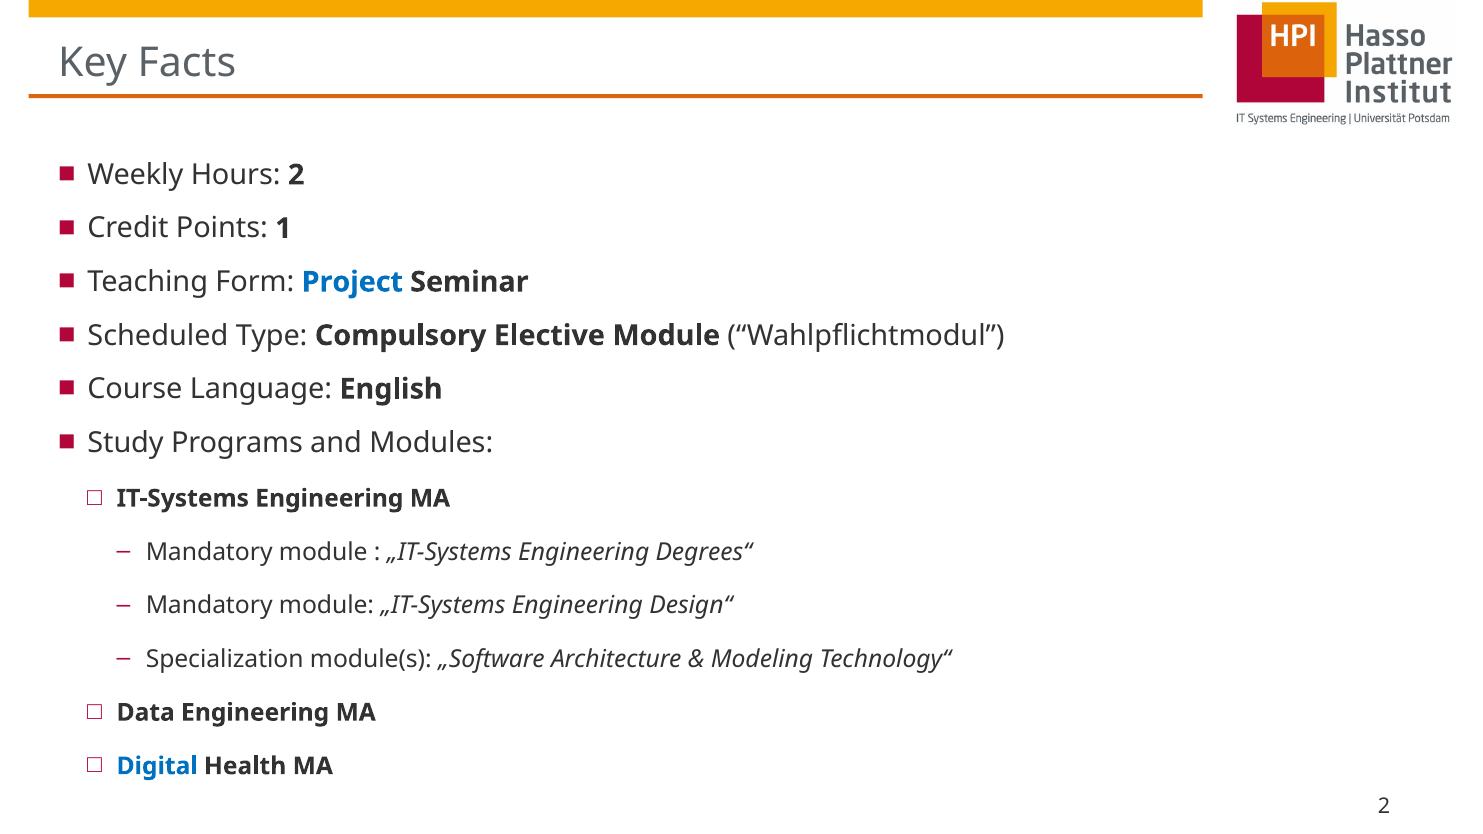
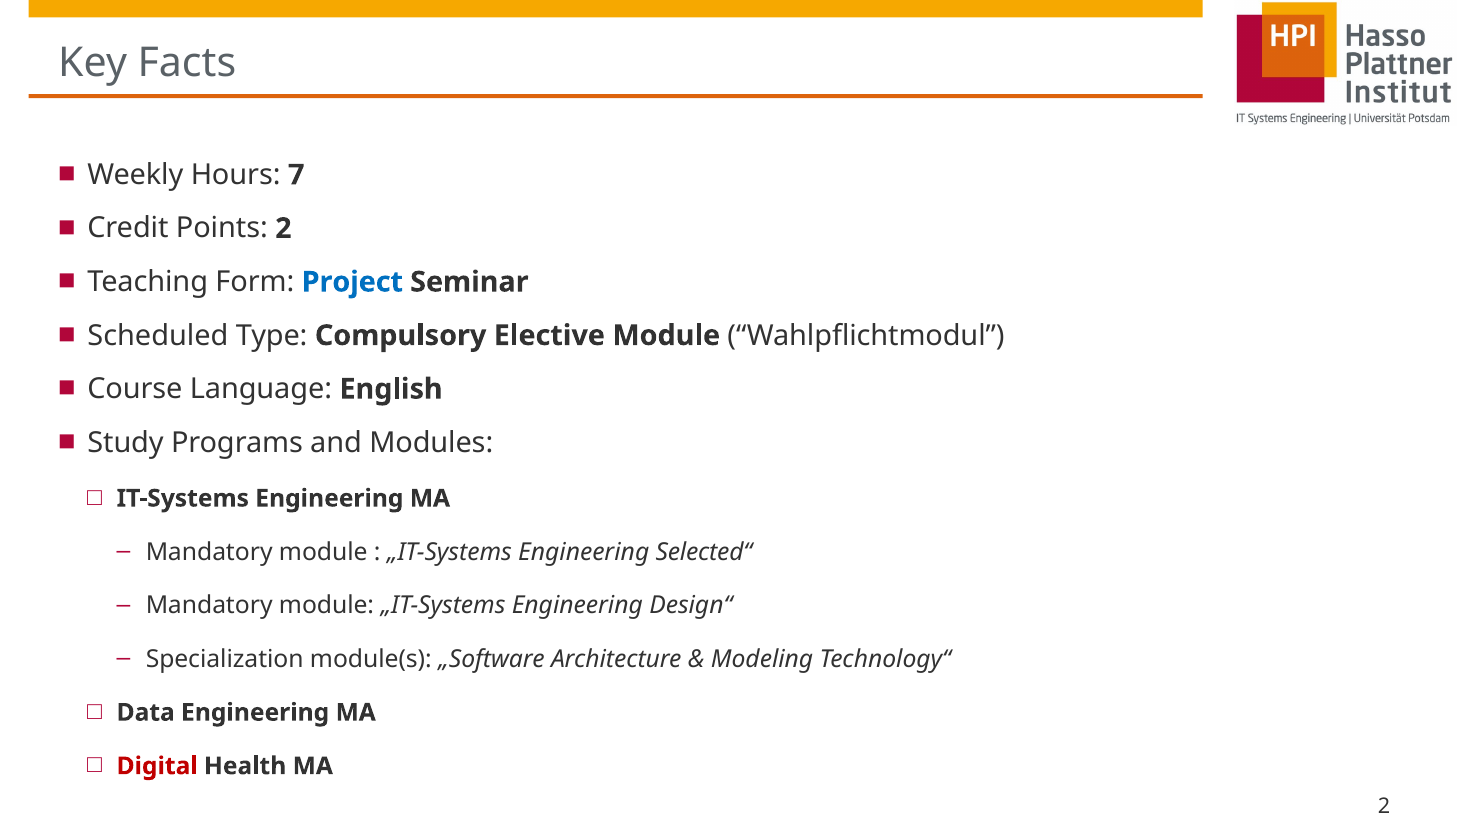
Hours 2: 2 -> 7
Points 1: 1 -> 2
Degrees“: Degrees“ -> Selected“
Digital colour: blue -> red
